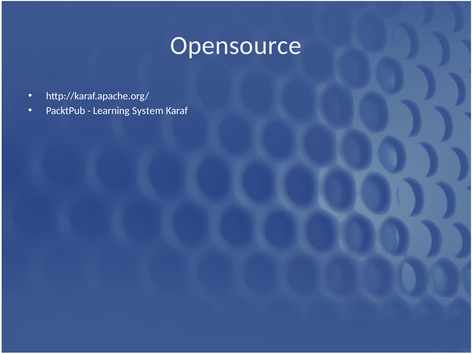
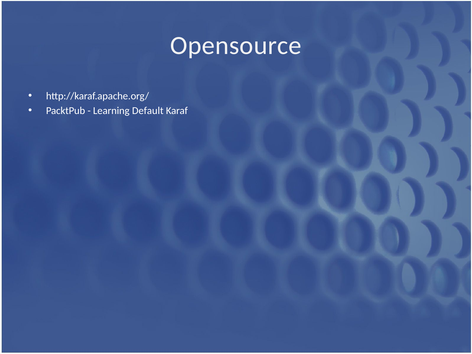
System: System -> Default
